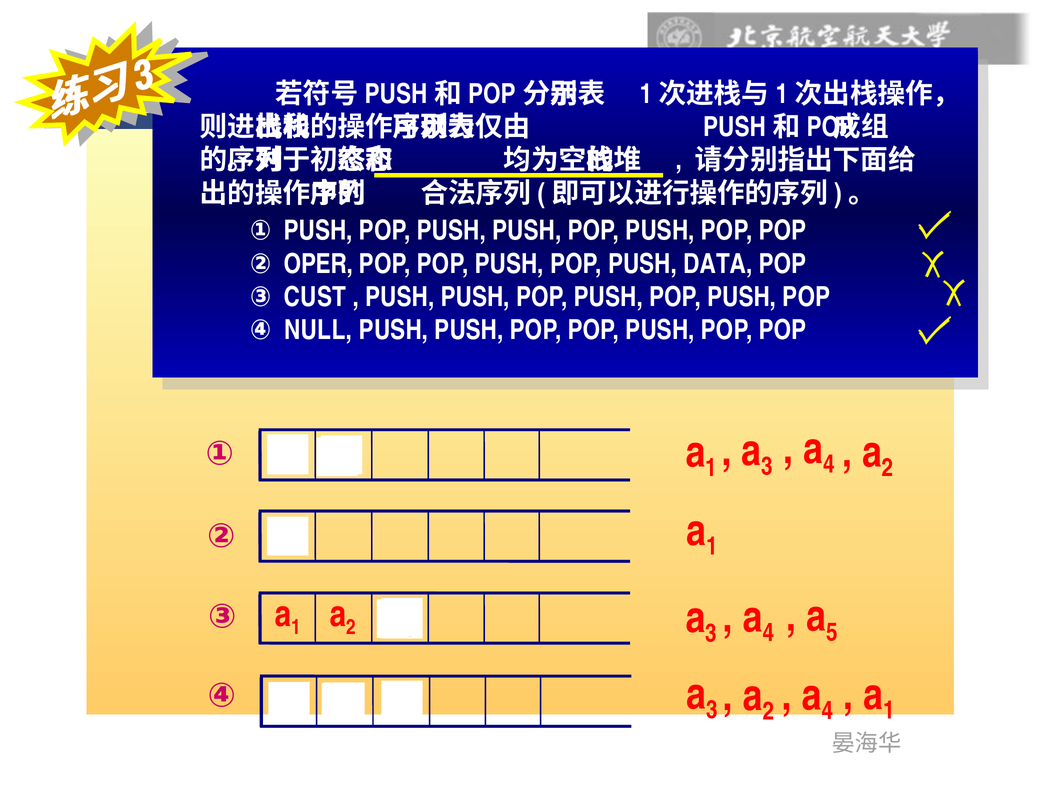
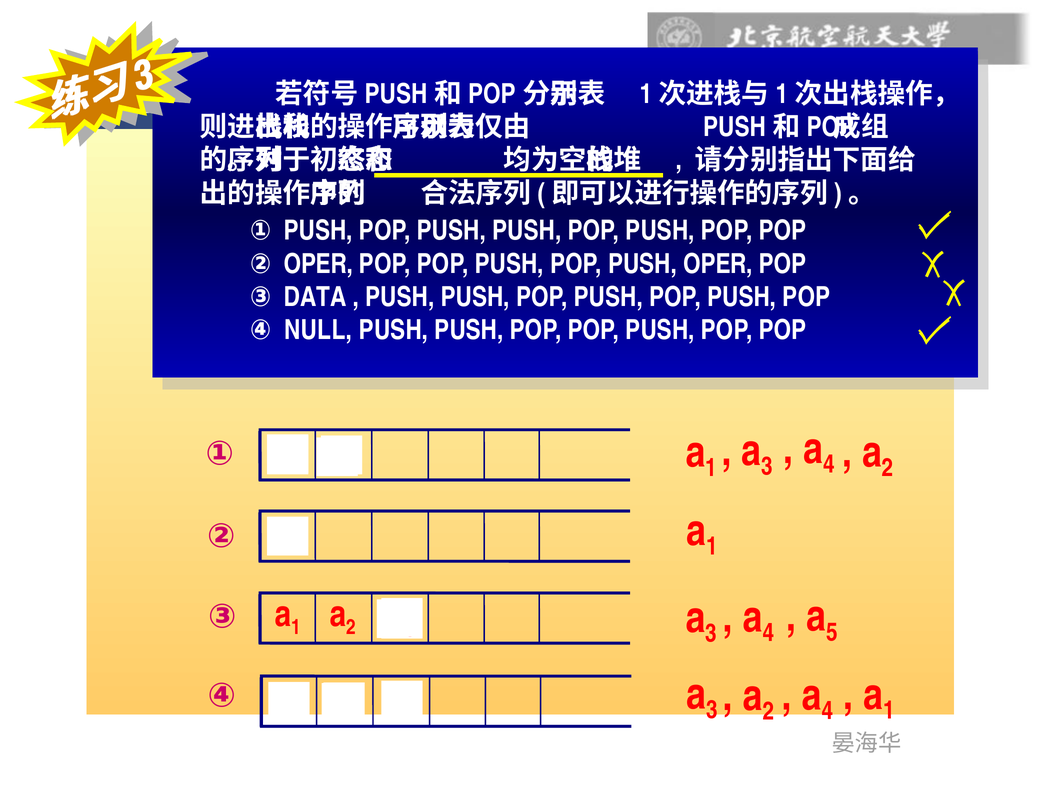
PUSH DATA: DATA -> OPER
CUST: CUST -> DATA
